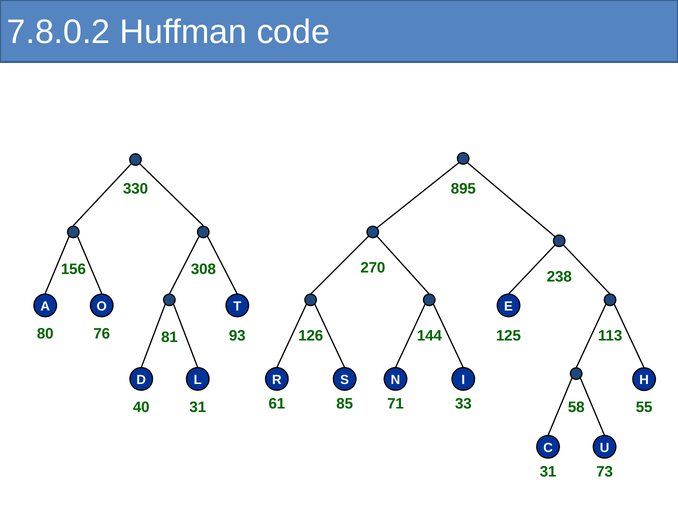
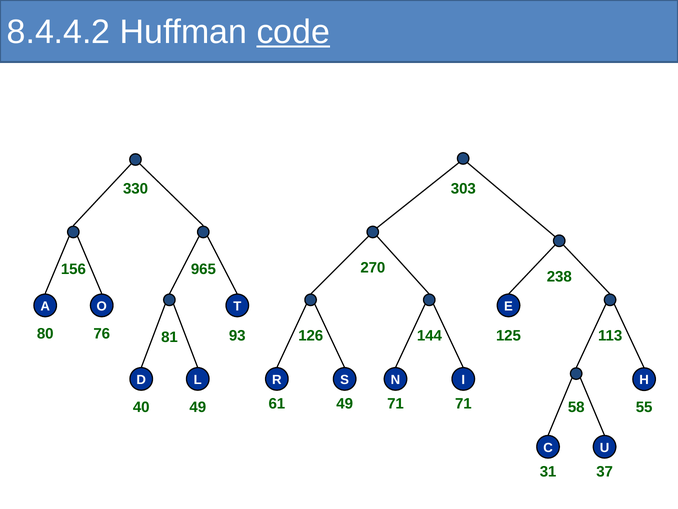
7.8.0.2: 7.8.0.2 -> 8.4.4.2
code underline: none -> present
895: 895 -> 303
308: 308 -> 965
61 85: 85 -> 49
71 33: 33 -> 71
40 31: 31 -> 49
73: 73 -> 37
